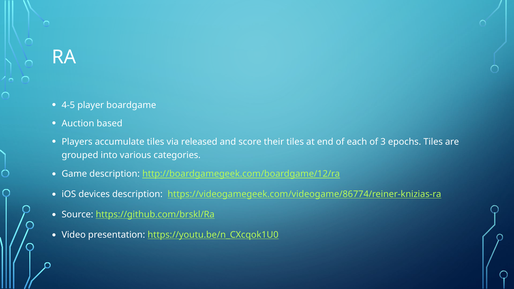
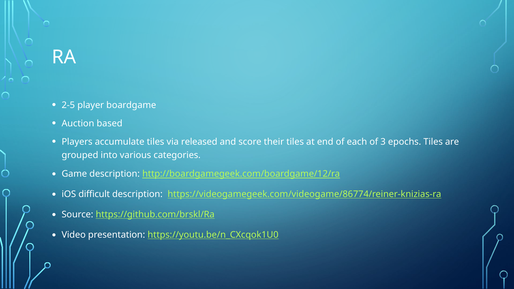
4-5: 4-5 -> 2-5
devices: devices -> difficult
